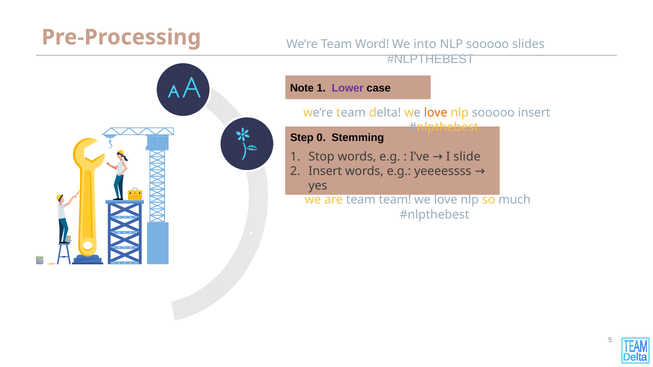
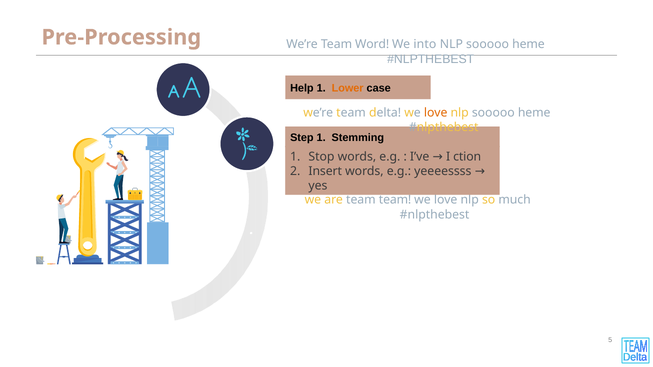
slides at (528, 44): slides -> heme
Note: Note -> Help
Lower colour: purple -> orange
insert at (534, 113): insert -> heme
Step 0: 0 -> 1
slide: slide -> ction
